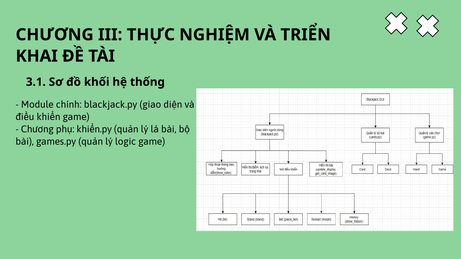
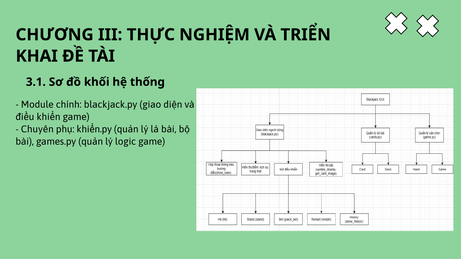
Chương at (37, 129): Chương -> Chuyên
